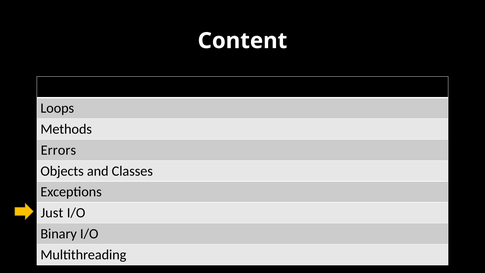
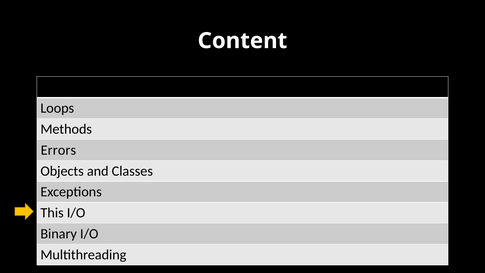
Just: Just -> This
